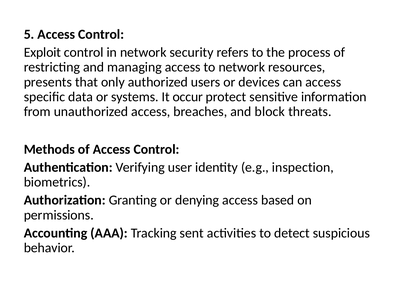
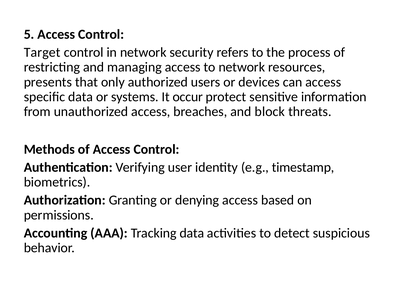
Exploit: Exploit -> Target
inspection: inspection -> timestamp
Tracking sent: sent -> data
